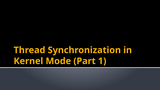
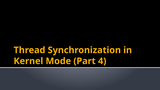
1: 1 -> 4
